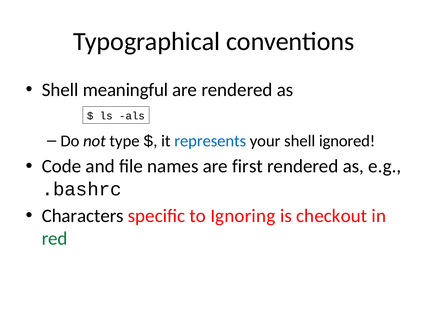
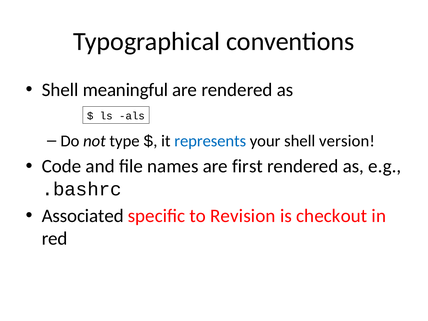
ignored: ignored -> version
Characters: Characters -> Associated
Ignoring: Ignoring -> Revision
red colour: green -> black
